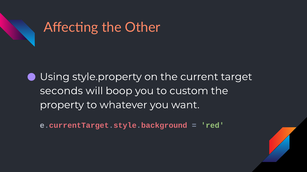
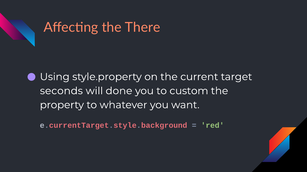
Other: Other -> There
boop: boop -> done
